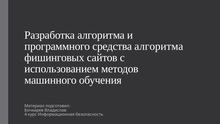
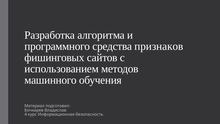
средства алгоритма: алгоритма -> признаков
